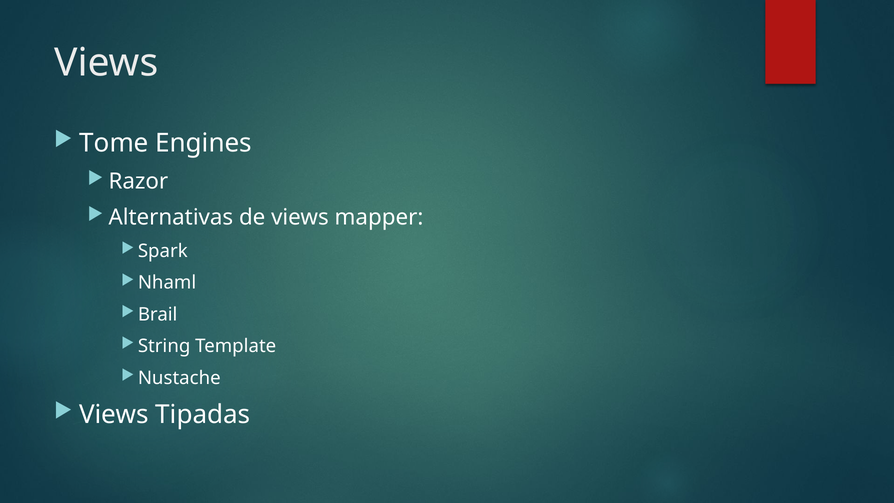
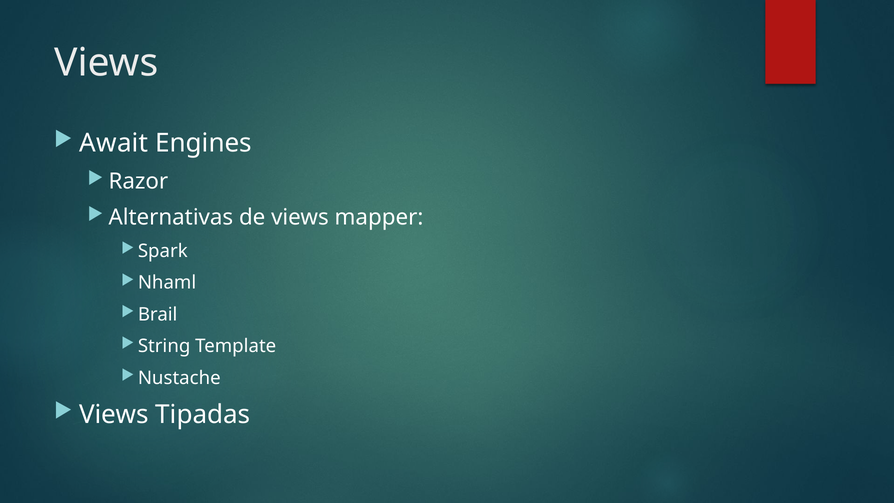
Tome: Tome -> Await
